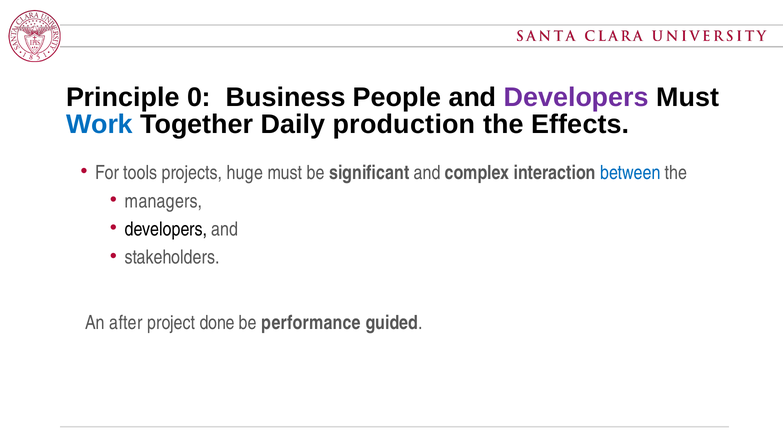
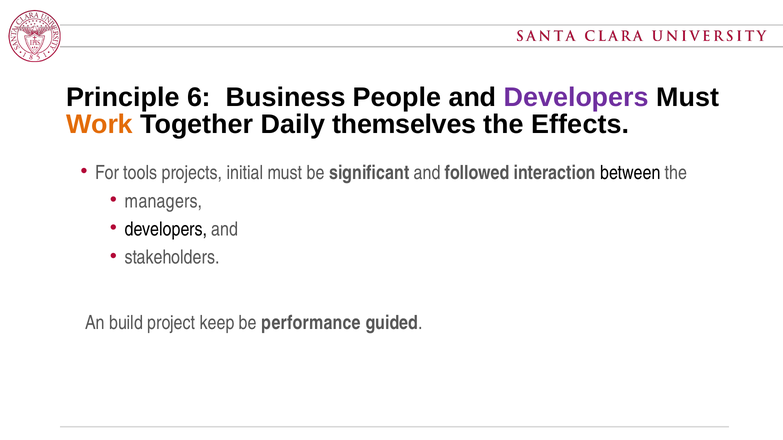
0: 0 -> 6
Work colour: blue -> orange
production: production -> themselves
huge: huge -> initial
complex: complex -> followed
between colour: blue -> black
after: after -> build
done: done -> keep
